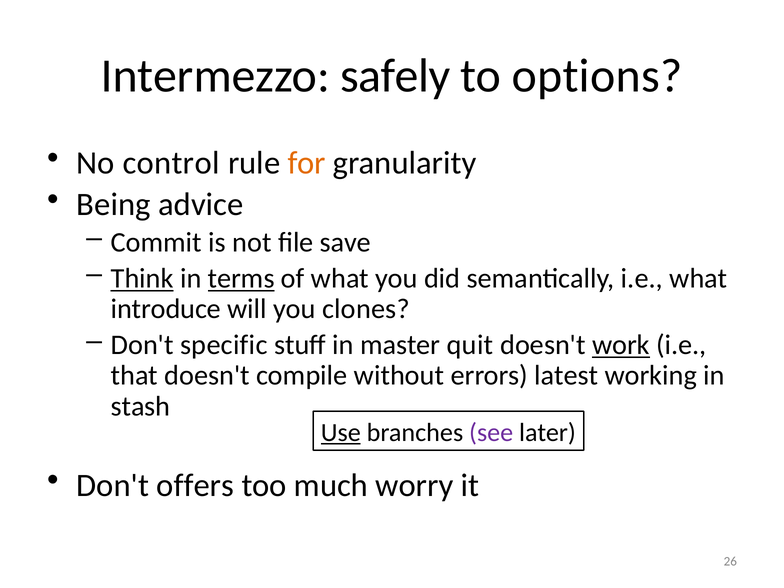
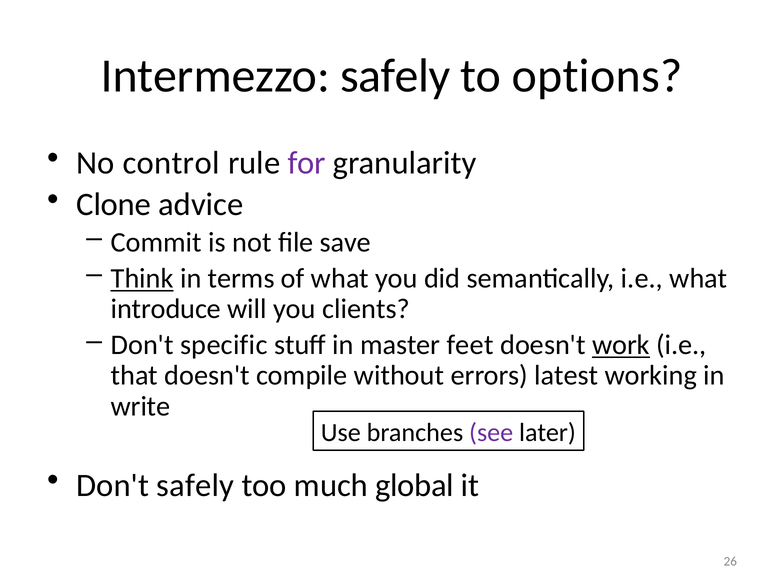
for colour: orange -> purple
Being: Being -> Clone
terms underline: present -> none
clones: clones -> clients
quit: quit -> feet
stash: stash -> write
Use underline: present -> none
Don't offers: offers -> safely
worry: worry -> global
